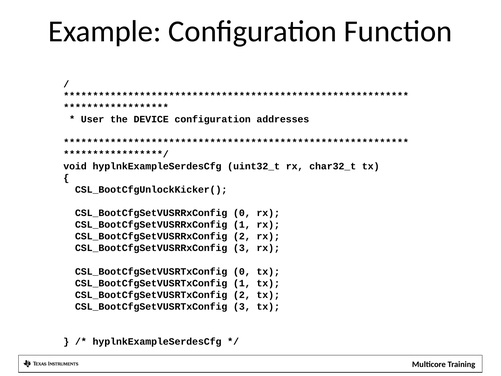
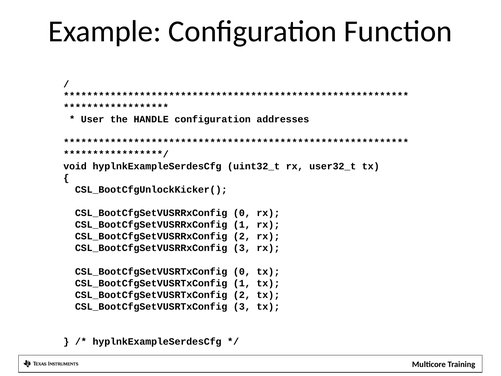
DEVICE: DEVICE -> HANDLE
char32_t: char32_t -> user32_t
